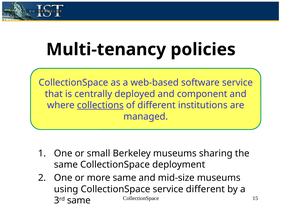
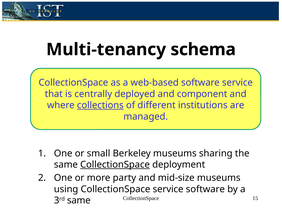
policies: policies -> schema
CollectionSpace at (115, 164) underline: none -> present
more same: same -> party
service different: different -> software
